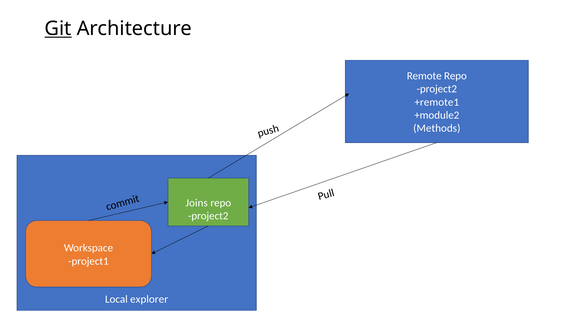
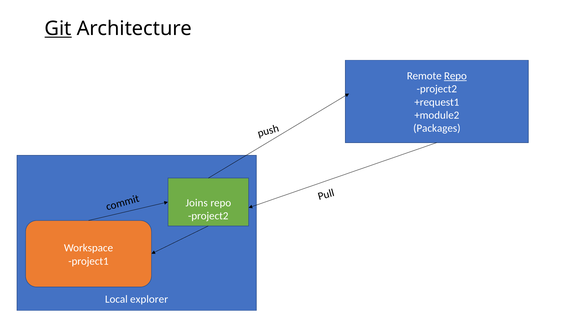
Repo at (455, 76) underline: none -> present
+remote1: +remote1 -> +request1
Methods: Methods -> Packages
